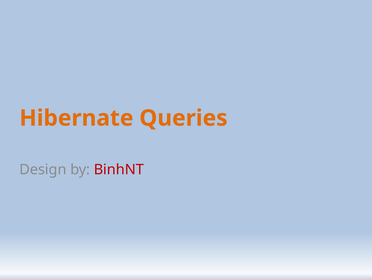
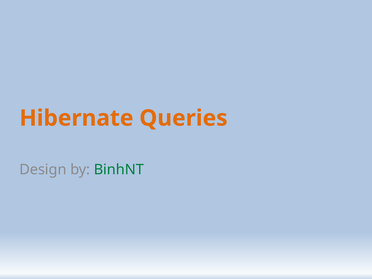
BinhNT colour: red -> green
